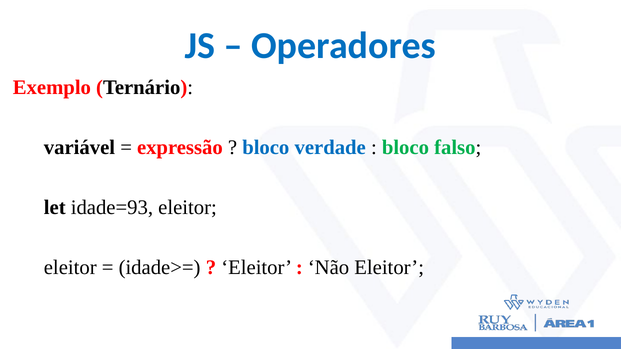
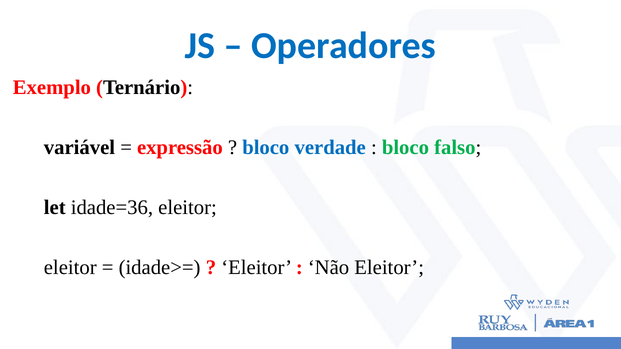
idade=93: idade=93 -> idade=36
